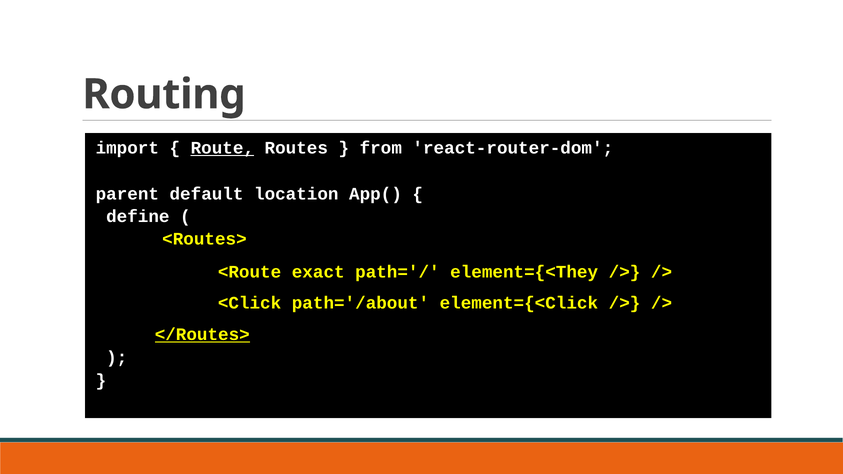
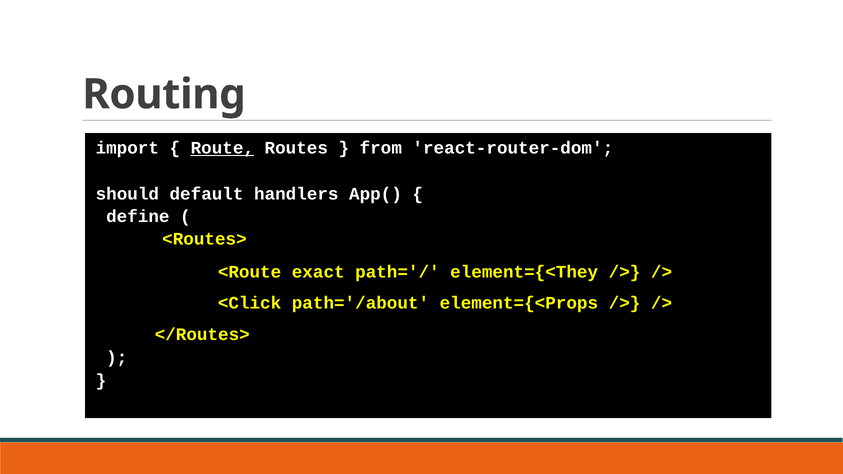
parent: parent -> should
location: location -> handlers
element={<Click: element={<Click -> element={<Props
</Routes> underline: present -> none
